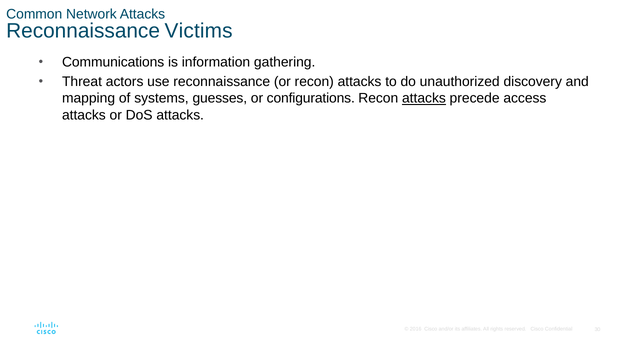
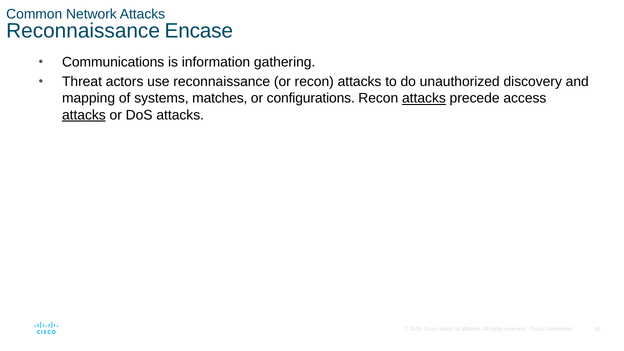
Victims: Victims -> Encase
guesses: guesses -> matches
attacks at (84, 115) underline: none -> present
